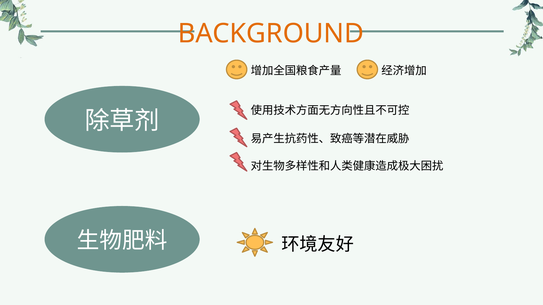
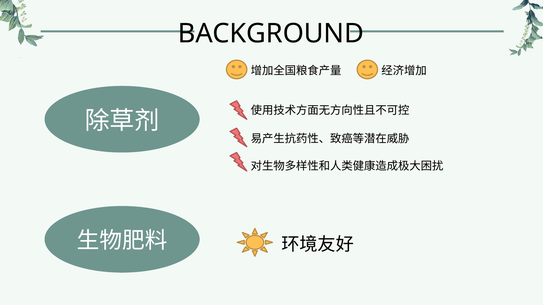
BACKGROUND colour: orange -> black
